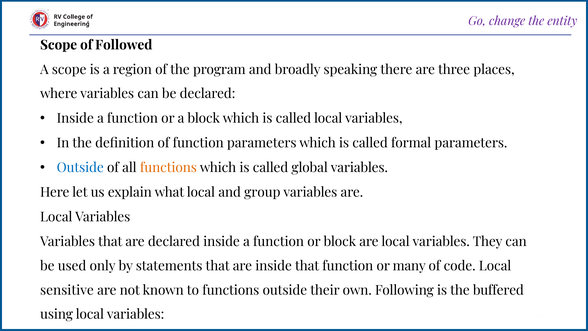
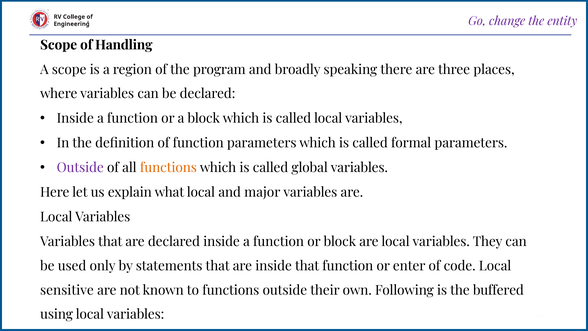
Followed: Followed -> Handling
Outside at (80, 168) colour: blue -> purple
group: group -> major
many: many -> enter
